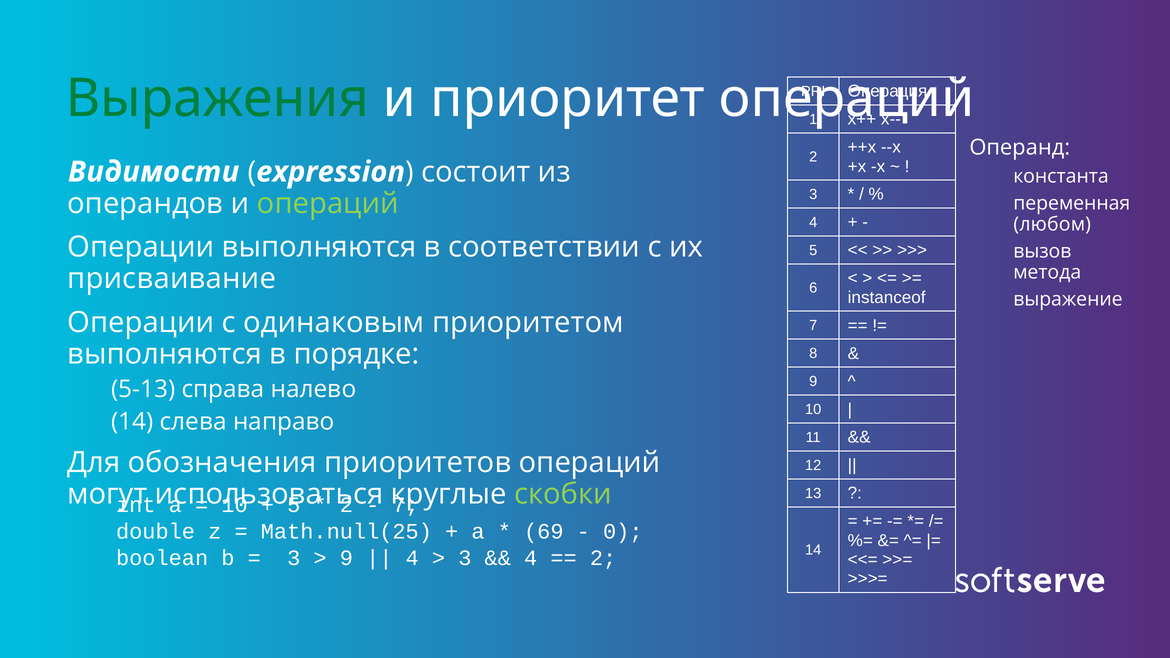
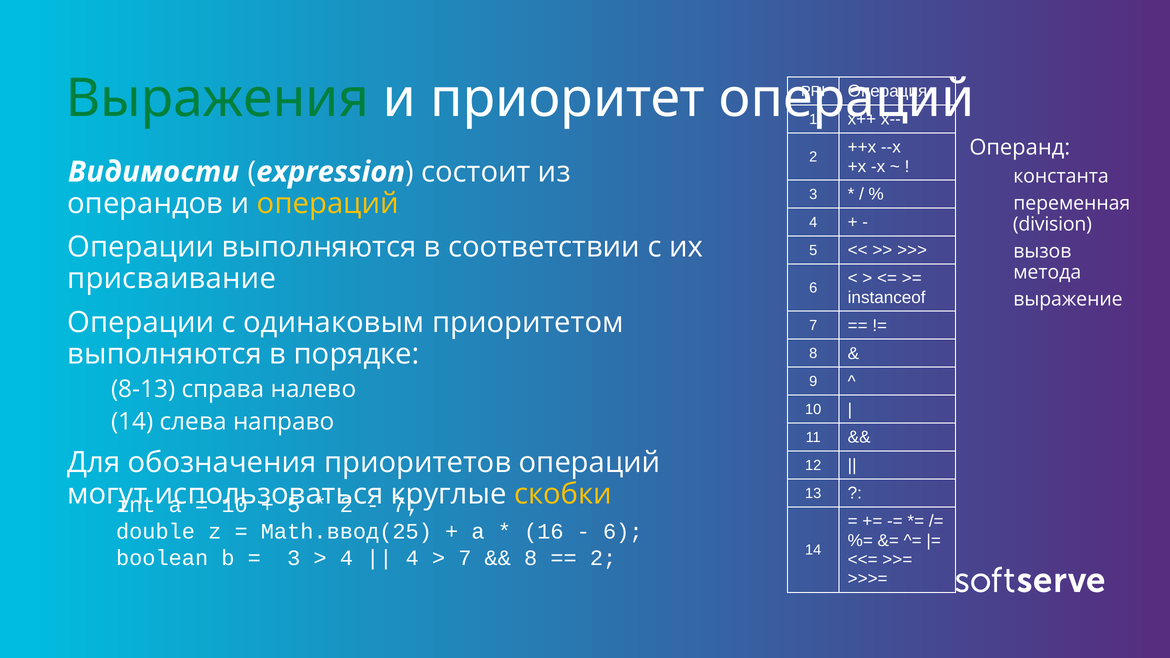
операций at (328, 204) colour: light green -> yellow
любом: любом -> division
5-13: 5-13 -> 8-13
скобки colour: light green -> yellow
Math.null(25: Math.null(25 -> Math.ввод(25
69: 69 -> 16
0 at (623, 532): 0 -> 6
9 at (346, 558): 9 -> 4
3 at (465, 558): 3 -> 7
4 at (531, 558): 4 -> 8
